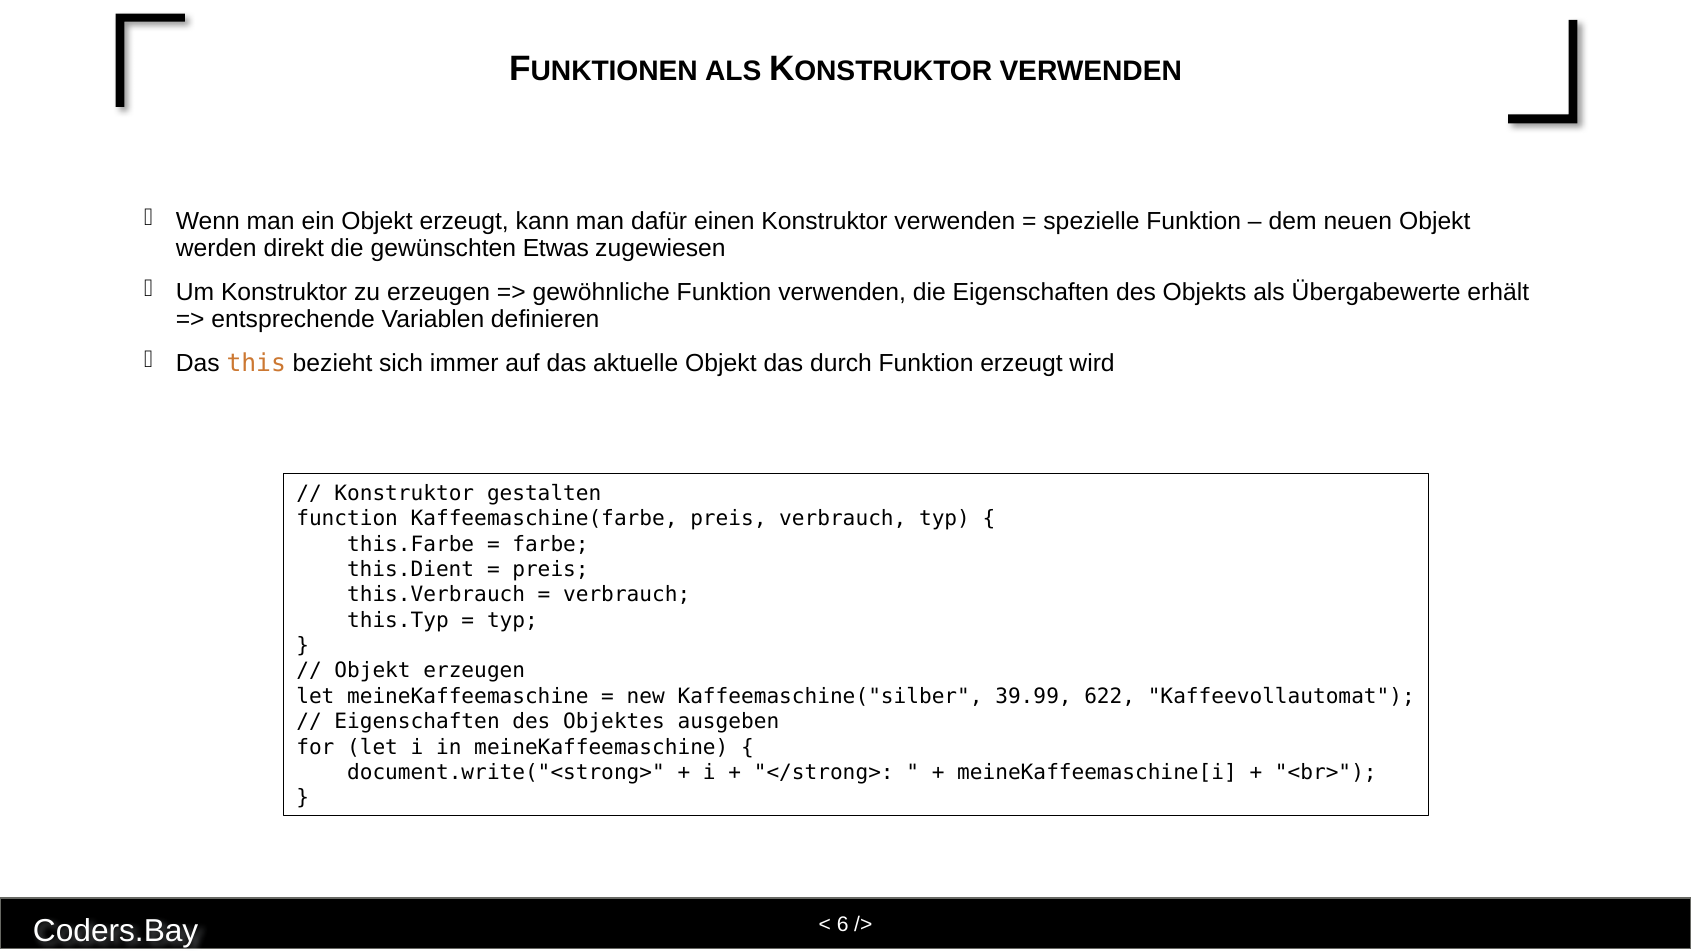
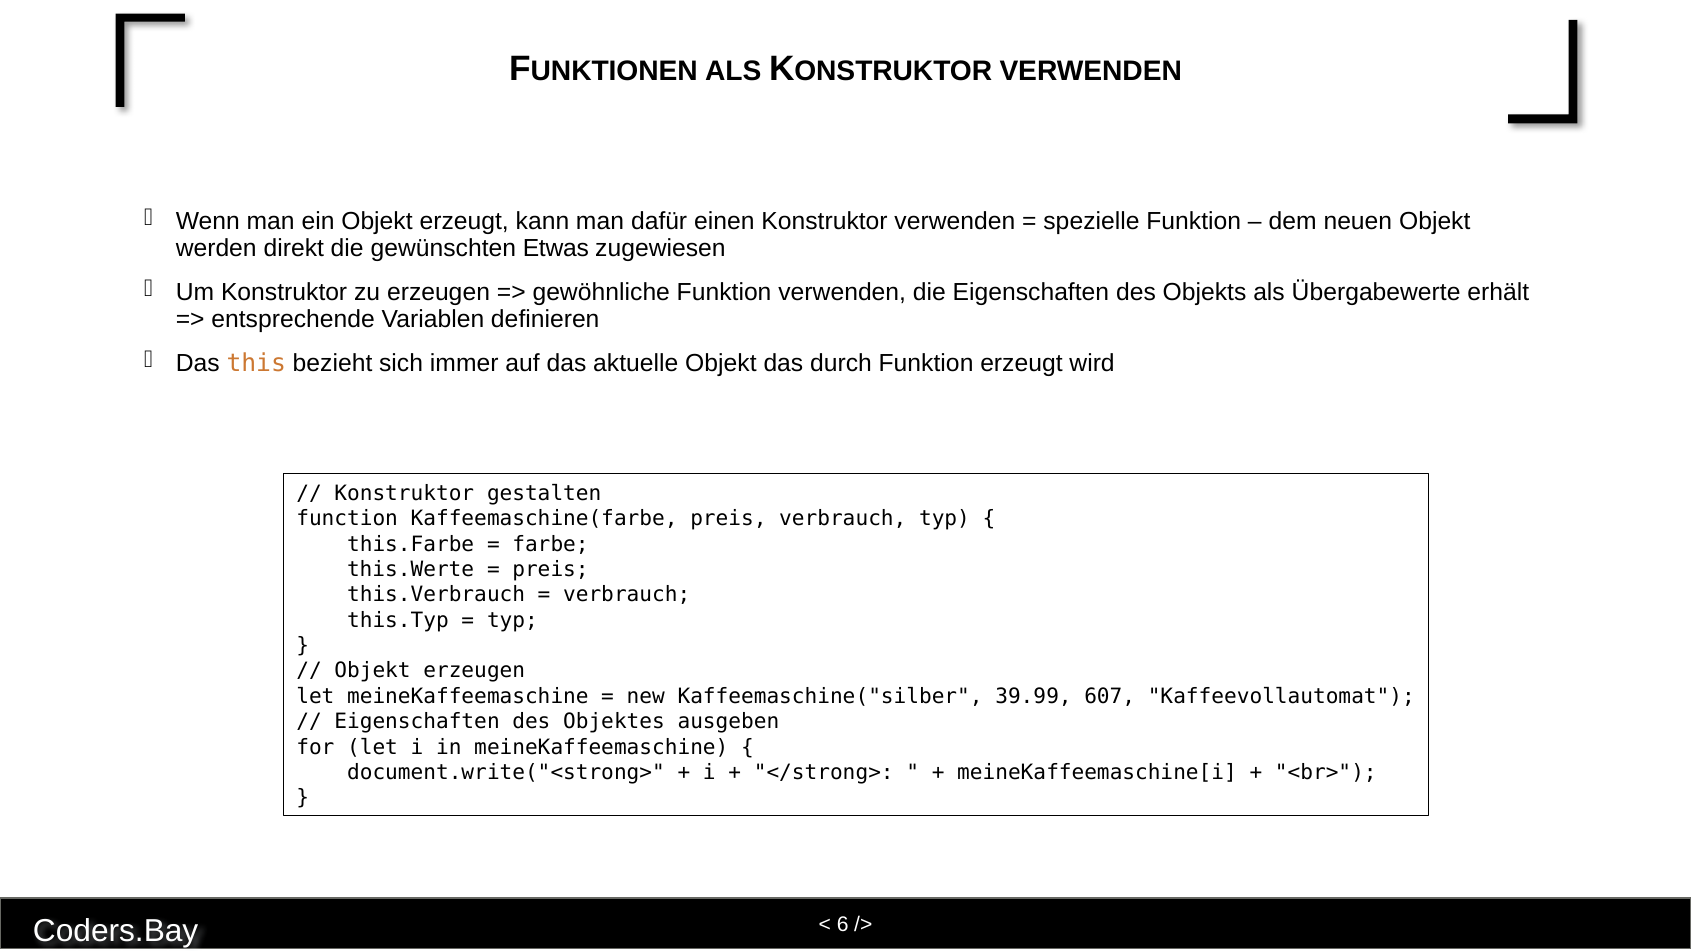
this.Dient: this.Dient -> this.Werte
622: 622 -> 607
